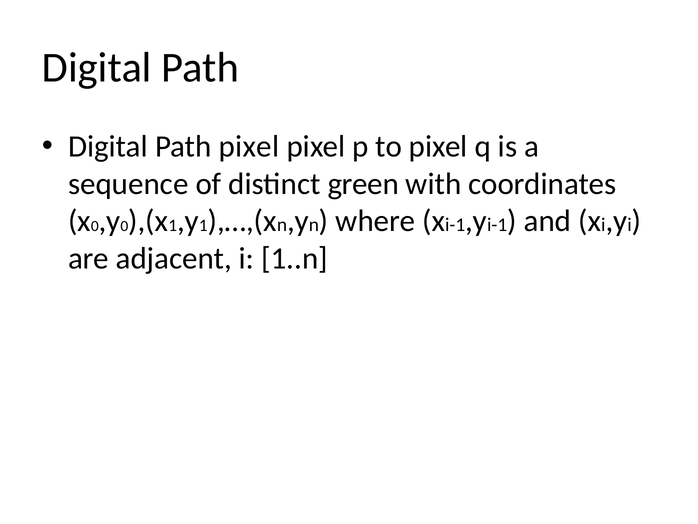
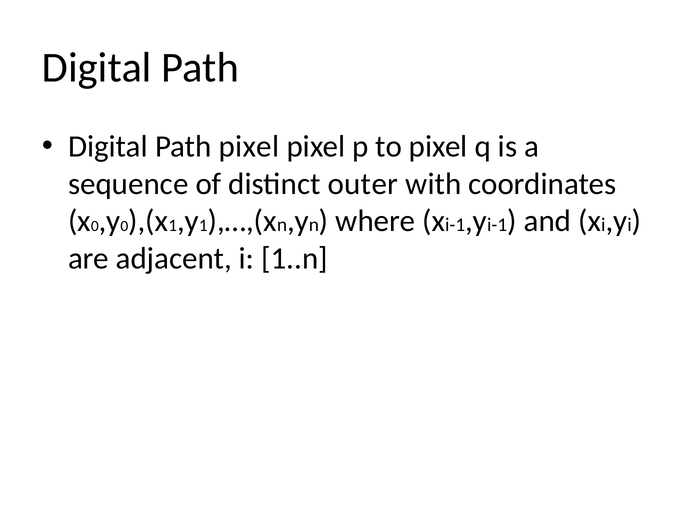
green: green -> outer
